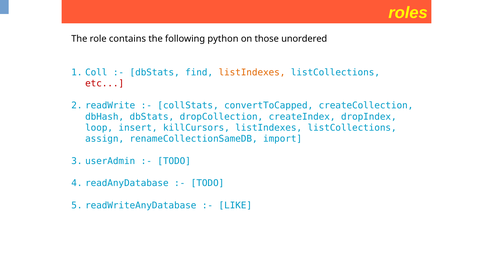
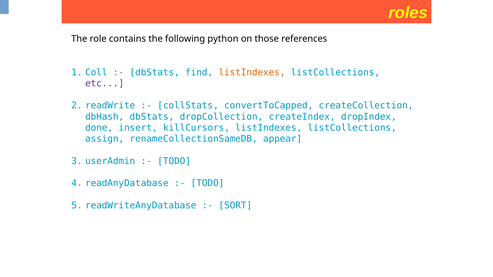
unordered: unordered -> references
etc colour: red -> purple
loop: loop -> done
import: import -> appear
LIKE: LIKE -> SORT
